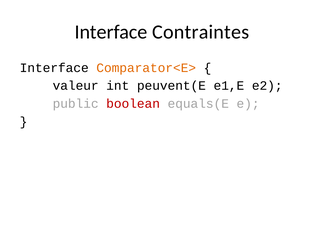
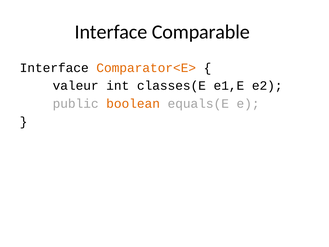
Contraintes: Contraintes -> Comparable
peuvent(E: peuvent(E -> classes(E
boolean colour: red -> orange
